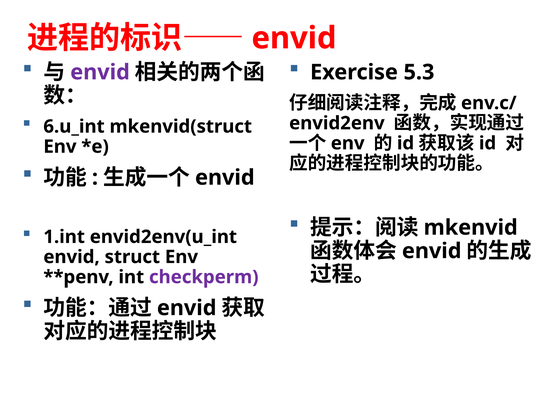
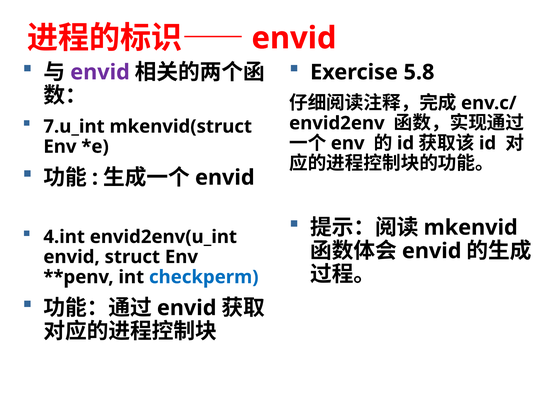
5.3: 5.3 -> 5.8
6.u_int: 6.u_int -> 7.u_int
1.int: 1.int -> 4.int
checkperm colour: purple -> blue
